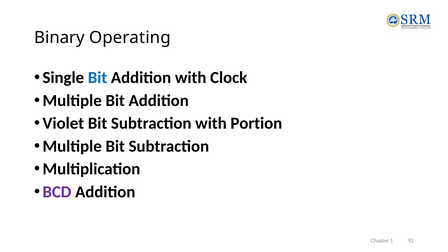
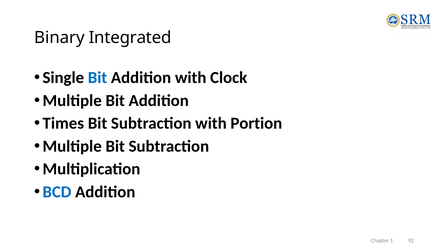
Operating: Operating -> Integrated
Violet: Violet -> Times
BCD colour: purple -> blue
